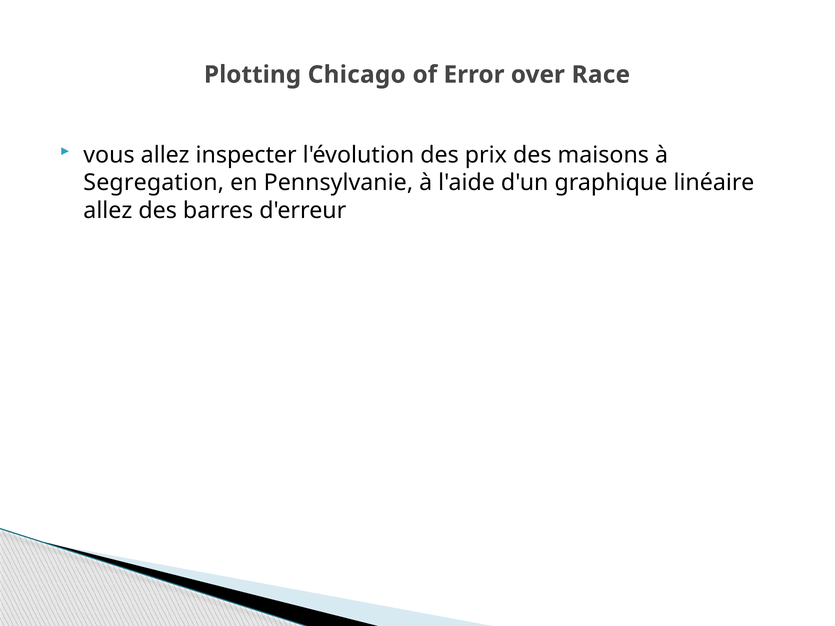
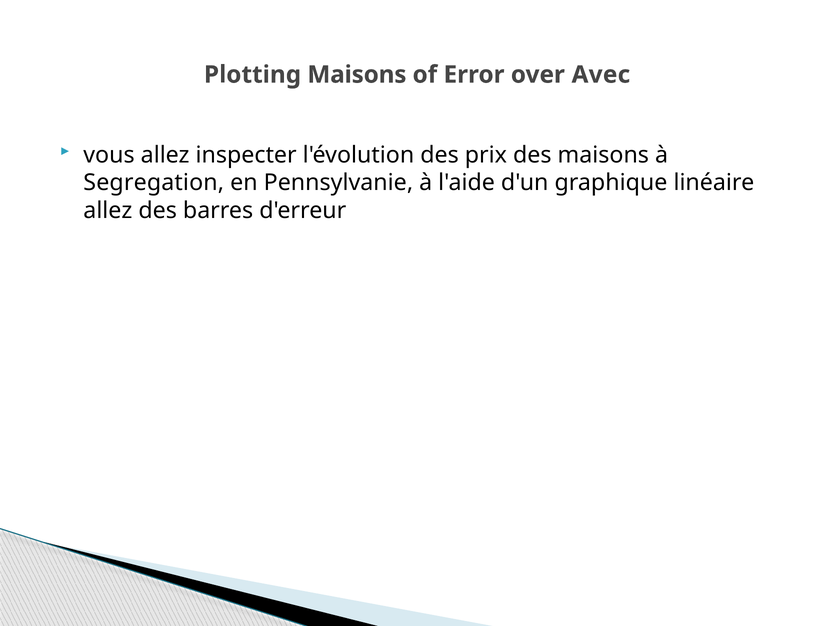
Plotting Chicago: Chicago -> Maisons
Race: Race -> Avec
